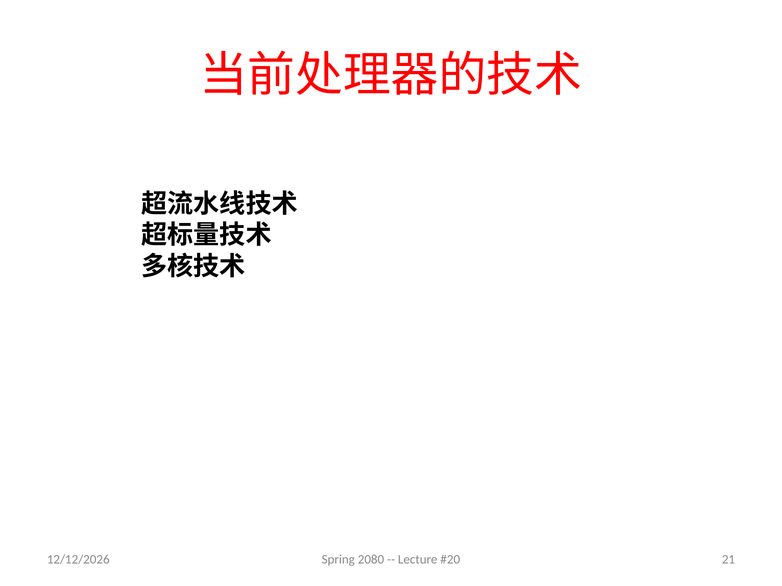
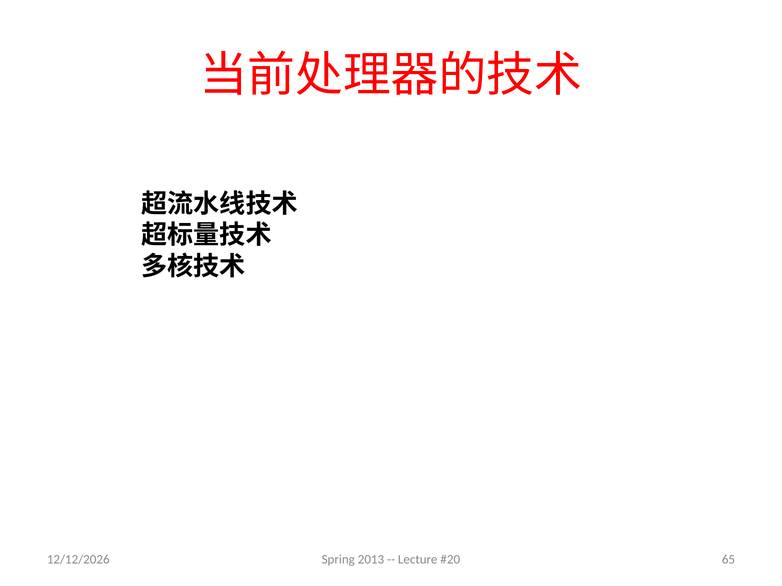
2080: 2080 -> 2013
21: 21 -> 65
